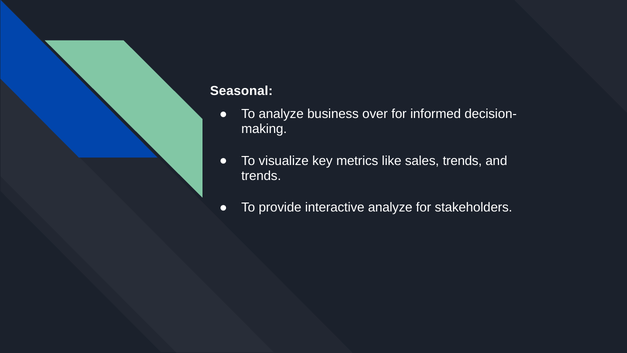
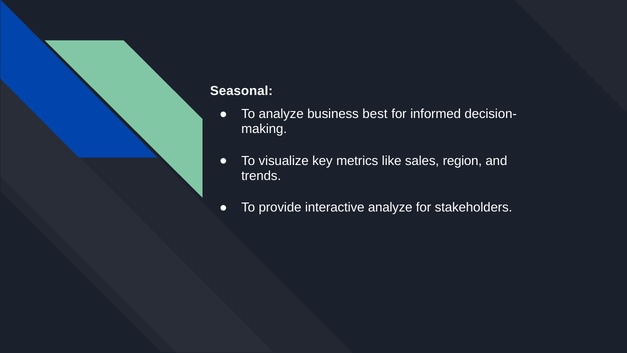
over: over -> best
sales trends: trends -> region
